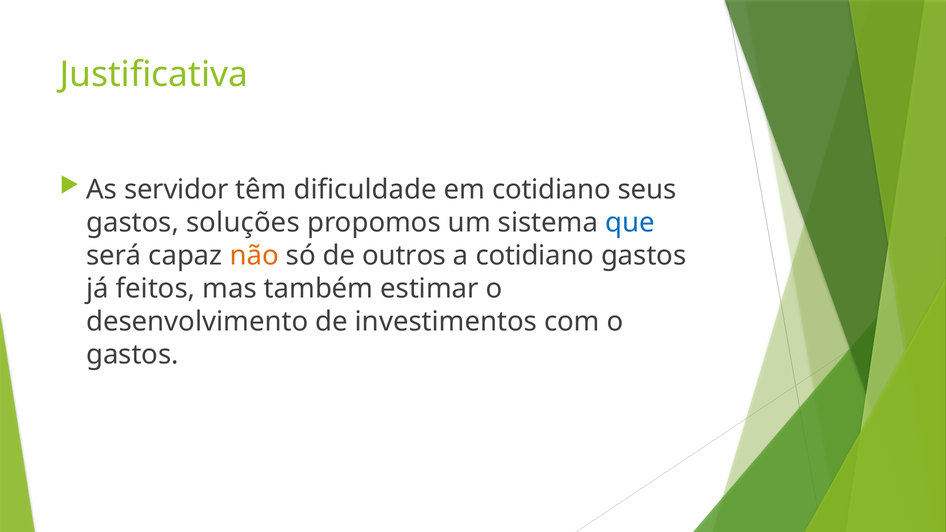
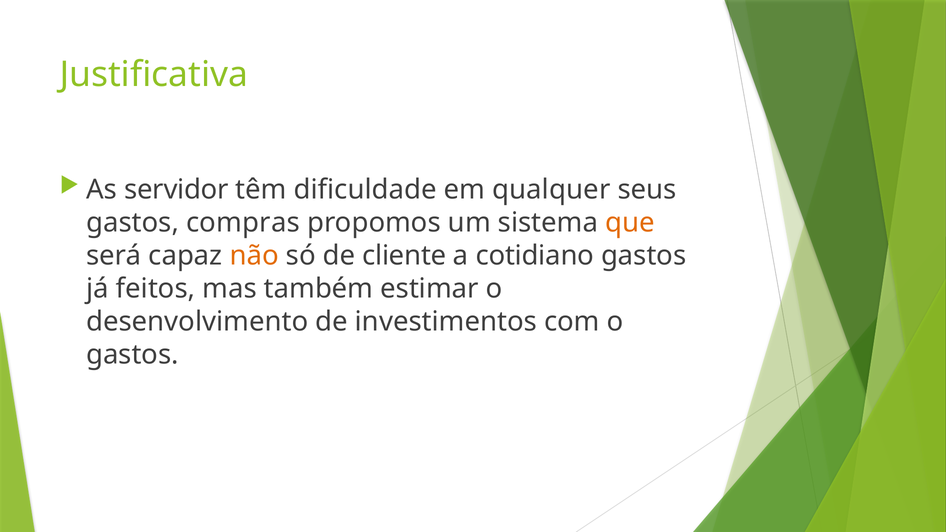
em cotidiano: cotidiano -> qualquer
soluções: soluções -> compras
que colour: blue -> orange
outros: outros -> cliente
